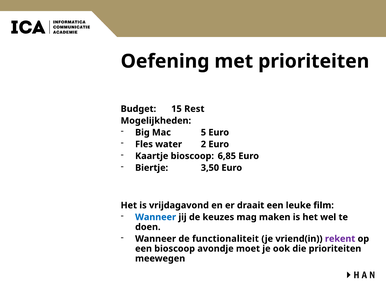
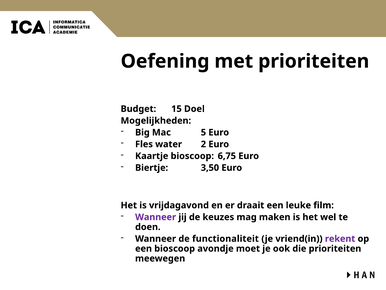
Rest: Rest -> Doel
6,85: 6,85 -> 6,75
Wanneer at (156, 217) colour: blue -> purple
